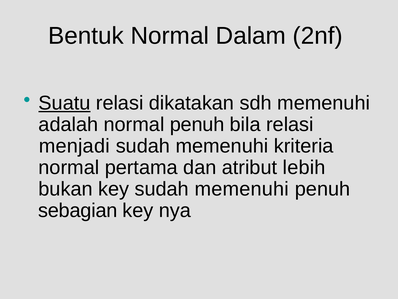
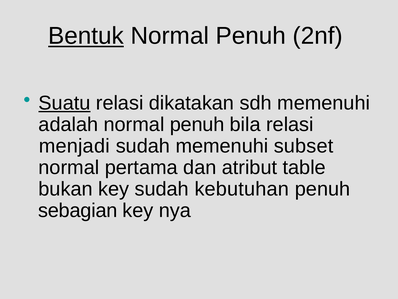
Bentuk underline: none -> present
Dalam at (251, 36): Dalam -> Penuh
kriteria: kriteria -> subset
lebih: lebih -> table
key sudah memenuhi: memenuhi -> kebutuhan
